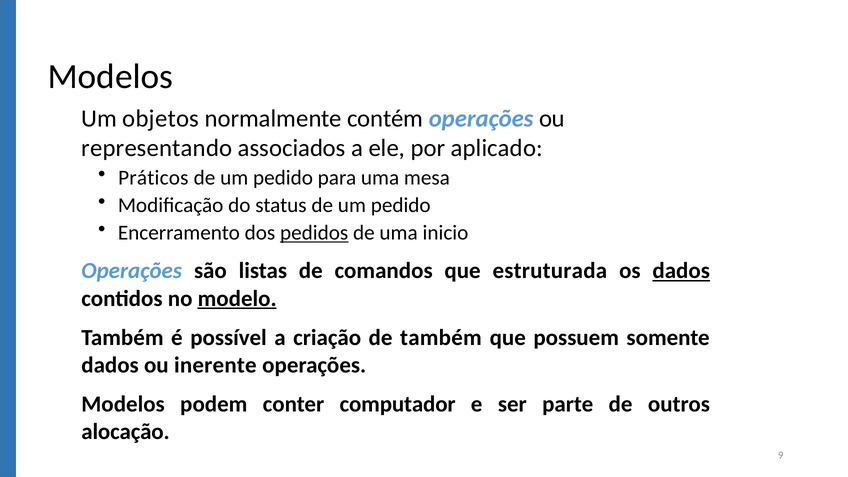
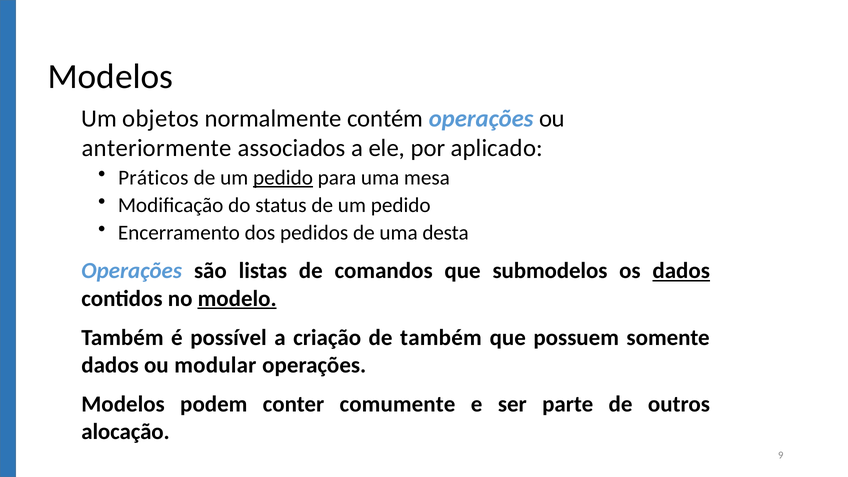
representando: representando -> anteriormente
pedido at (283, 178) underline: none -> present
pedidos underline: present -> none
inicio: inicio -> desta
estruturada: estruturada -> submodelos
inerente: inerente -> modular
computador: computador -> comumente
